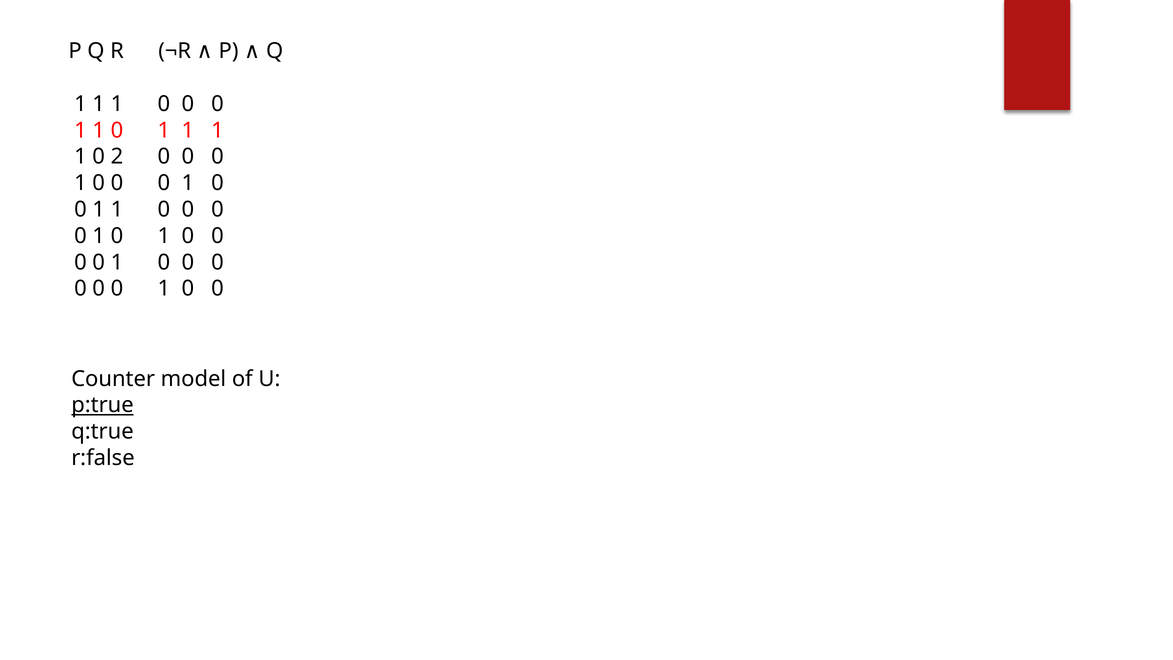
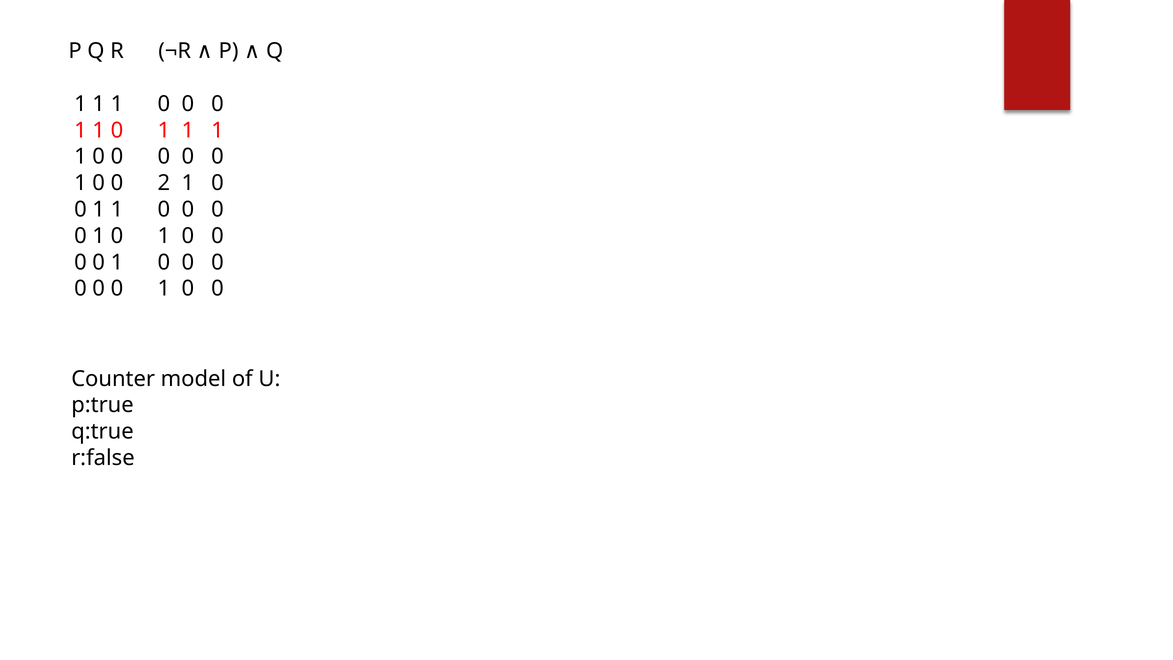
2 at (117, 157): 2 -> 0
0 at (164, 183): 0 -> 2
p:true underline: present -> none
